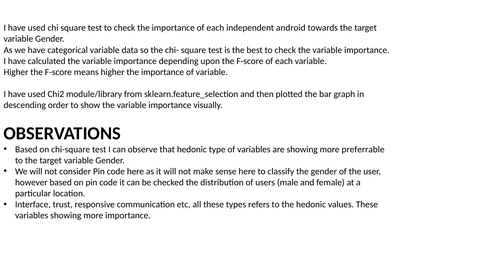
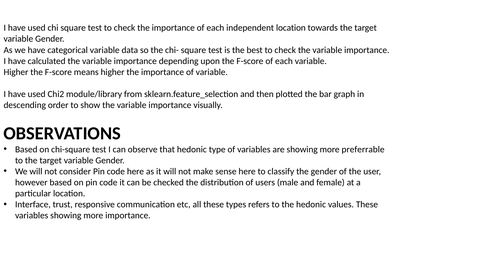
independent android: android -> location
